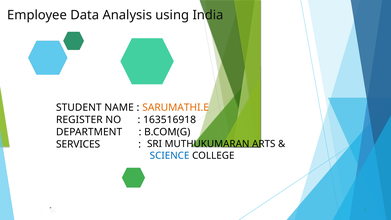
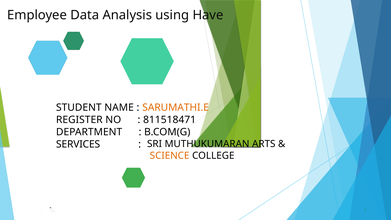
India: India -> Have
163516918: 163516918 -> 811518471
SCIENCE colour: blue -> orange
